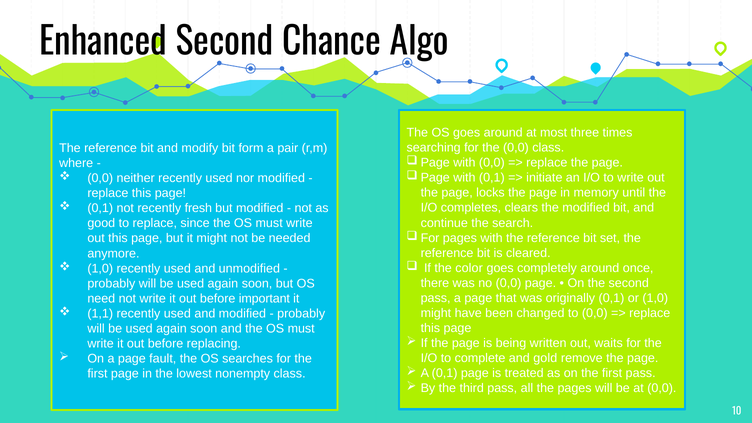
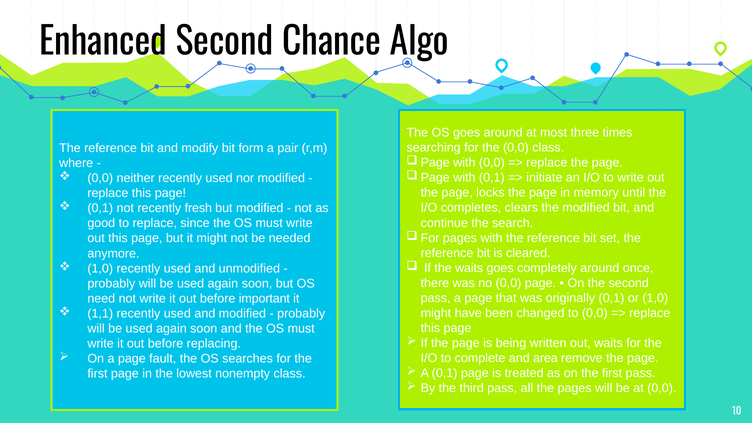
the color: color -> waits
gold: gold -> area
